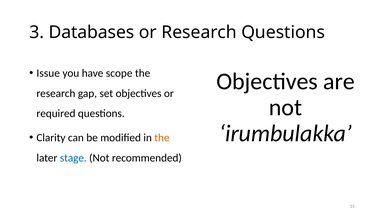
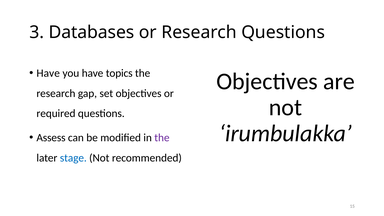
Issue at (48, 73): Issue -> Have
scope: scope -> topics
Clarity: Clarity -> Assess
the at (162, 138) colour: orange -> purple
